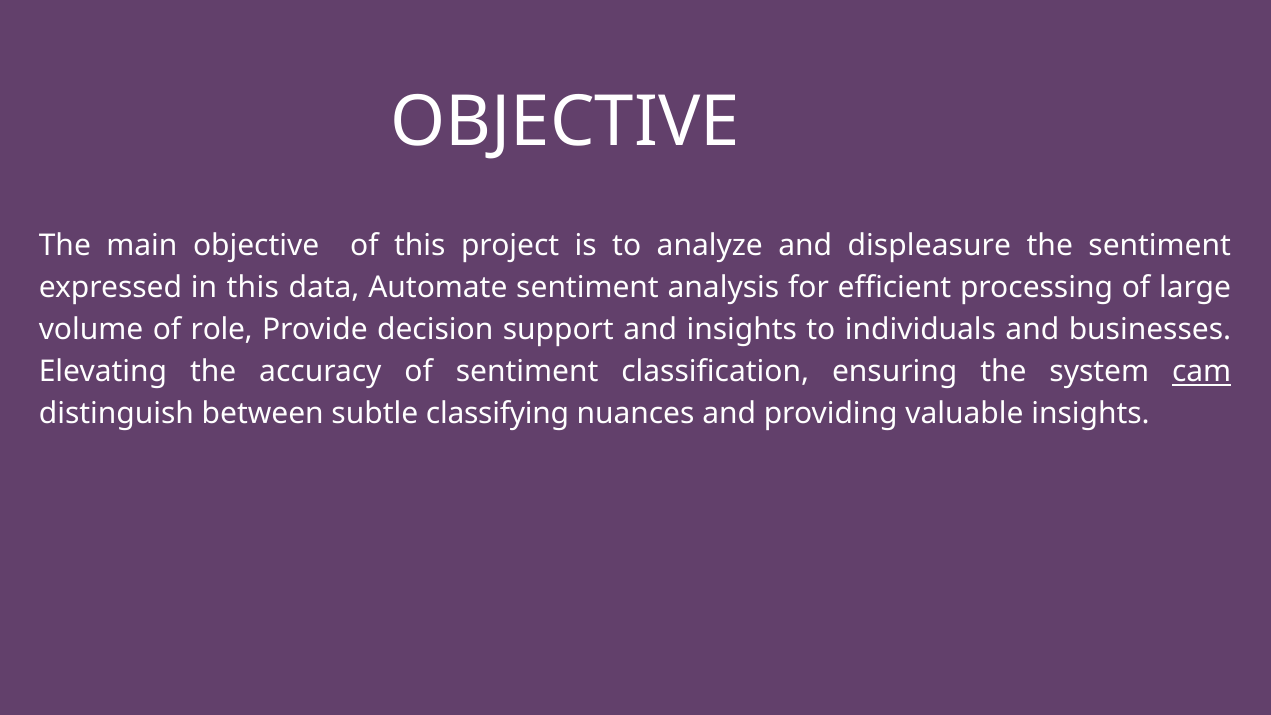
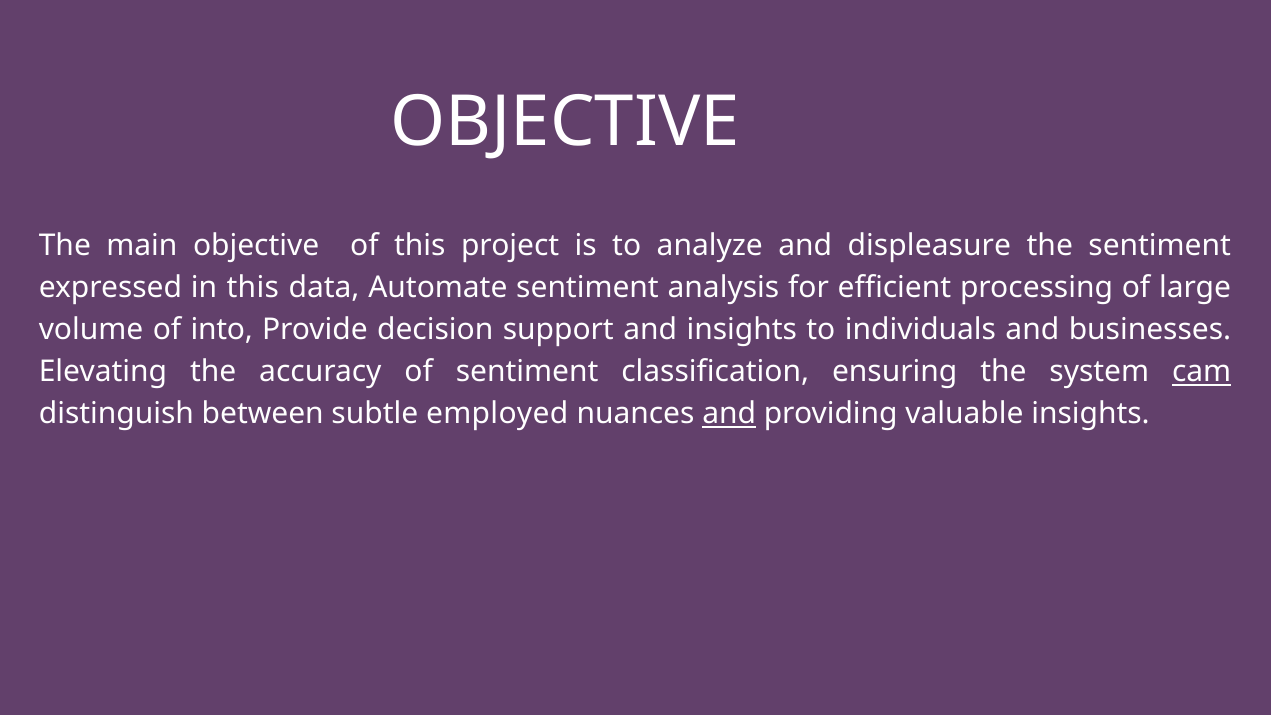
role: role -> into
classifying: classifying -> employed
and at (729, 414) underline: none -> present
